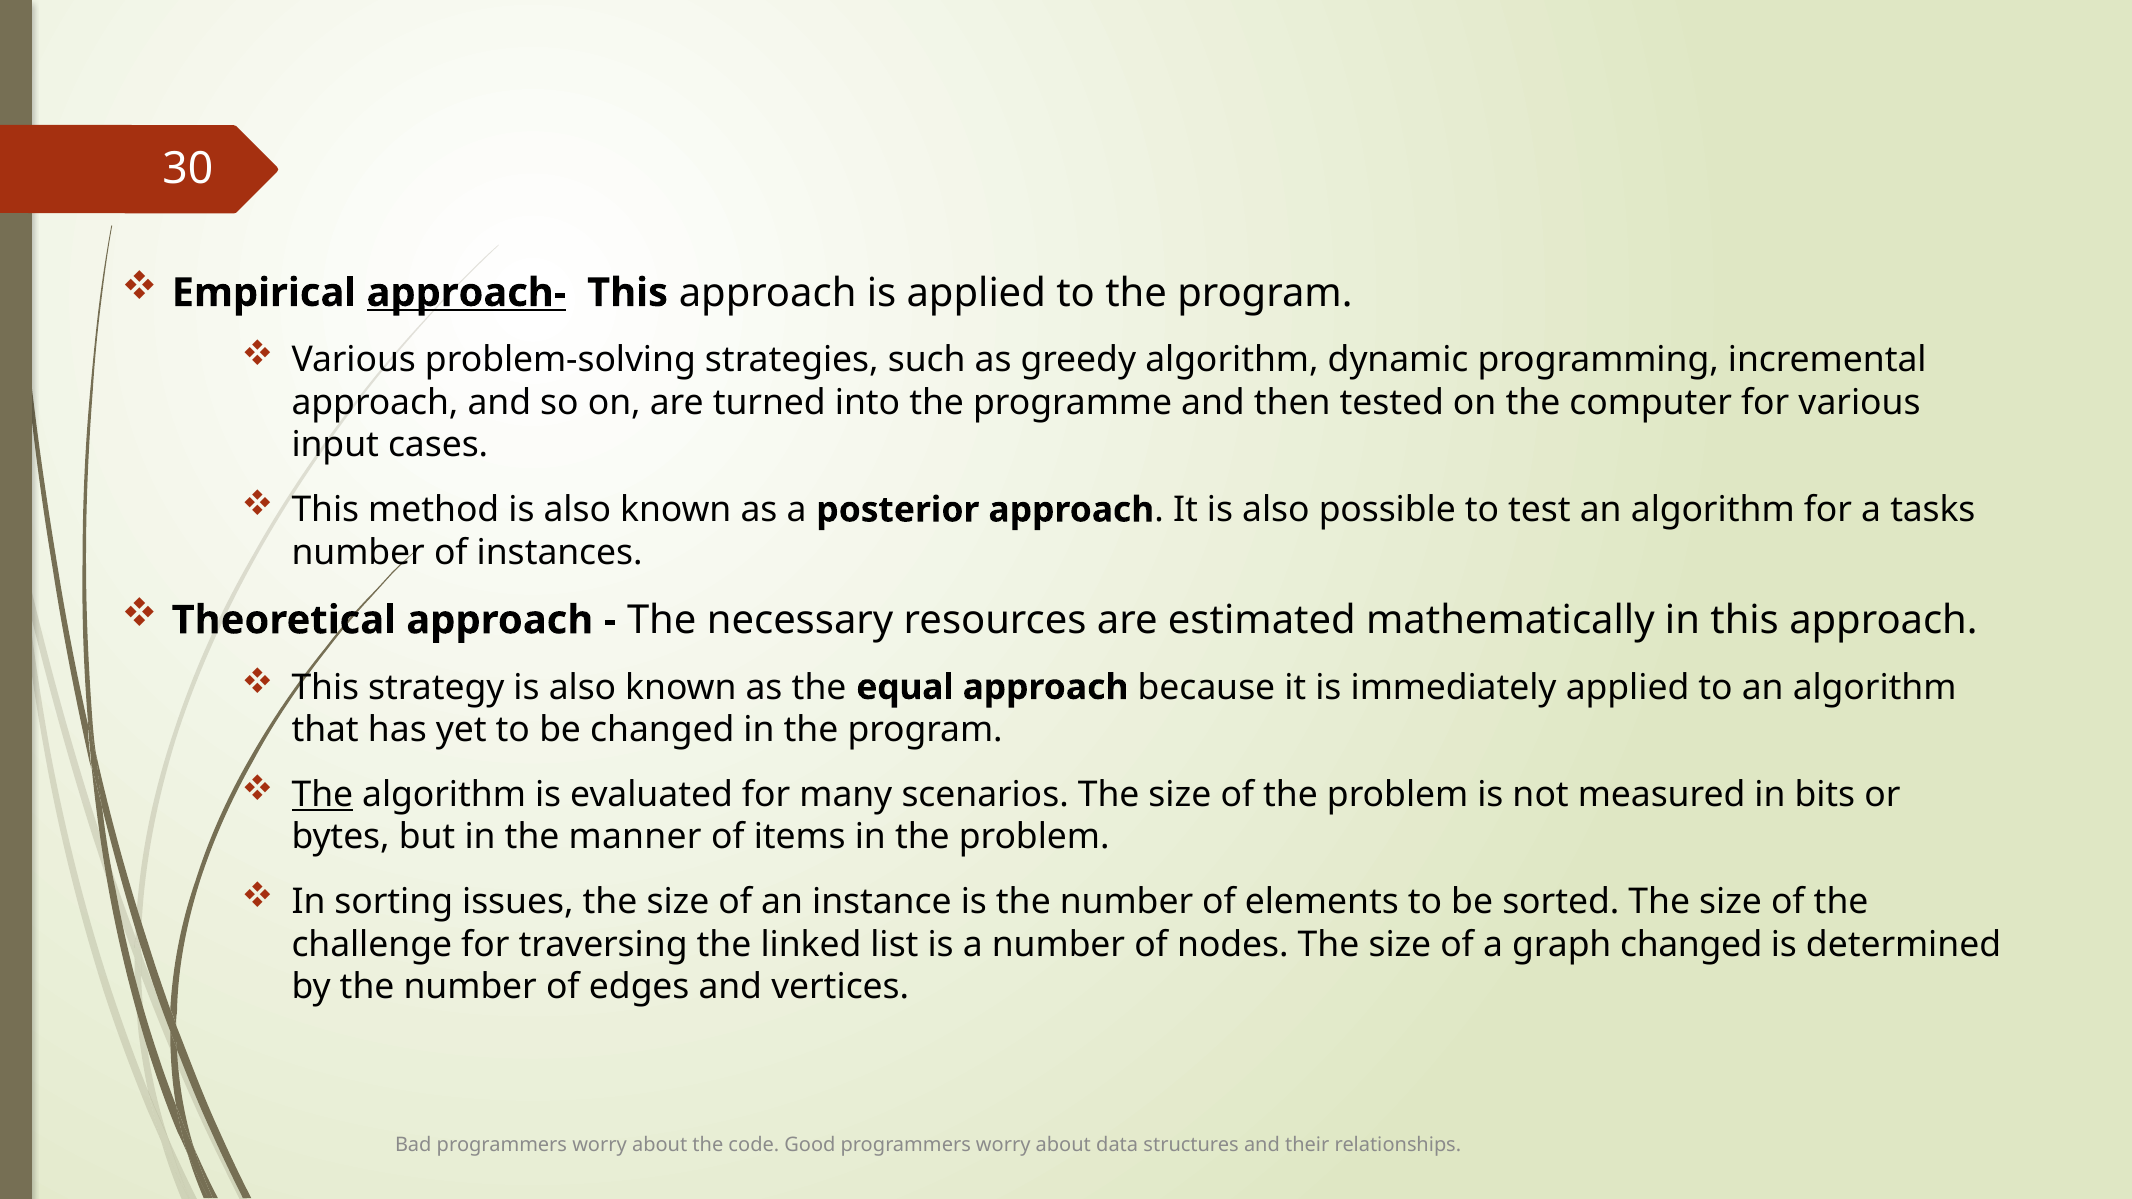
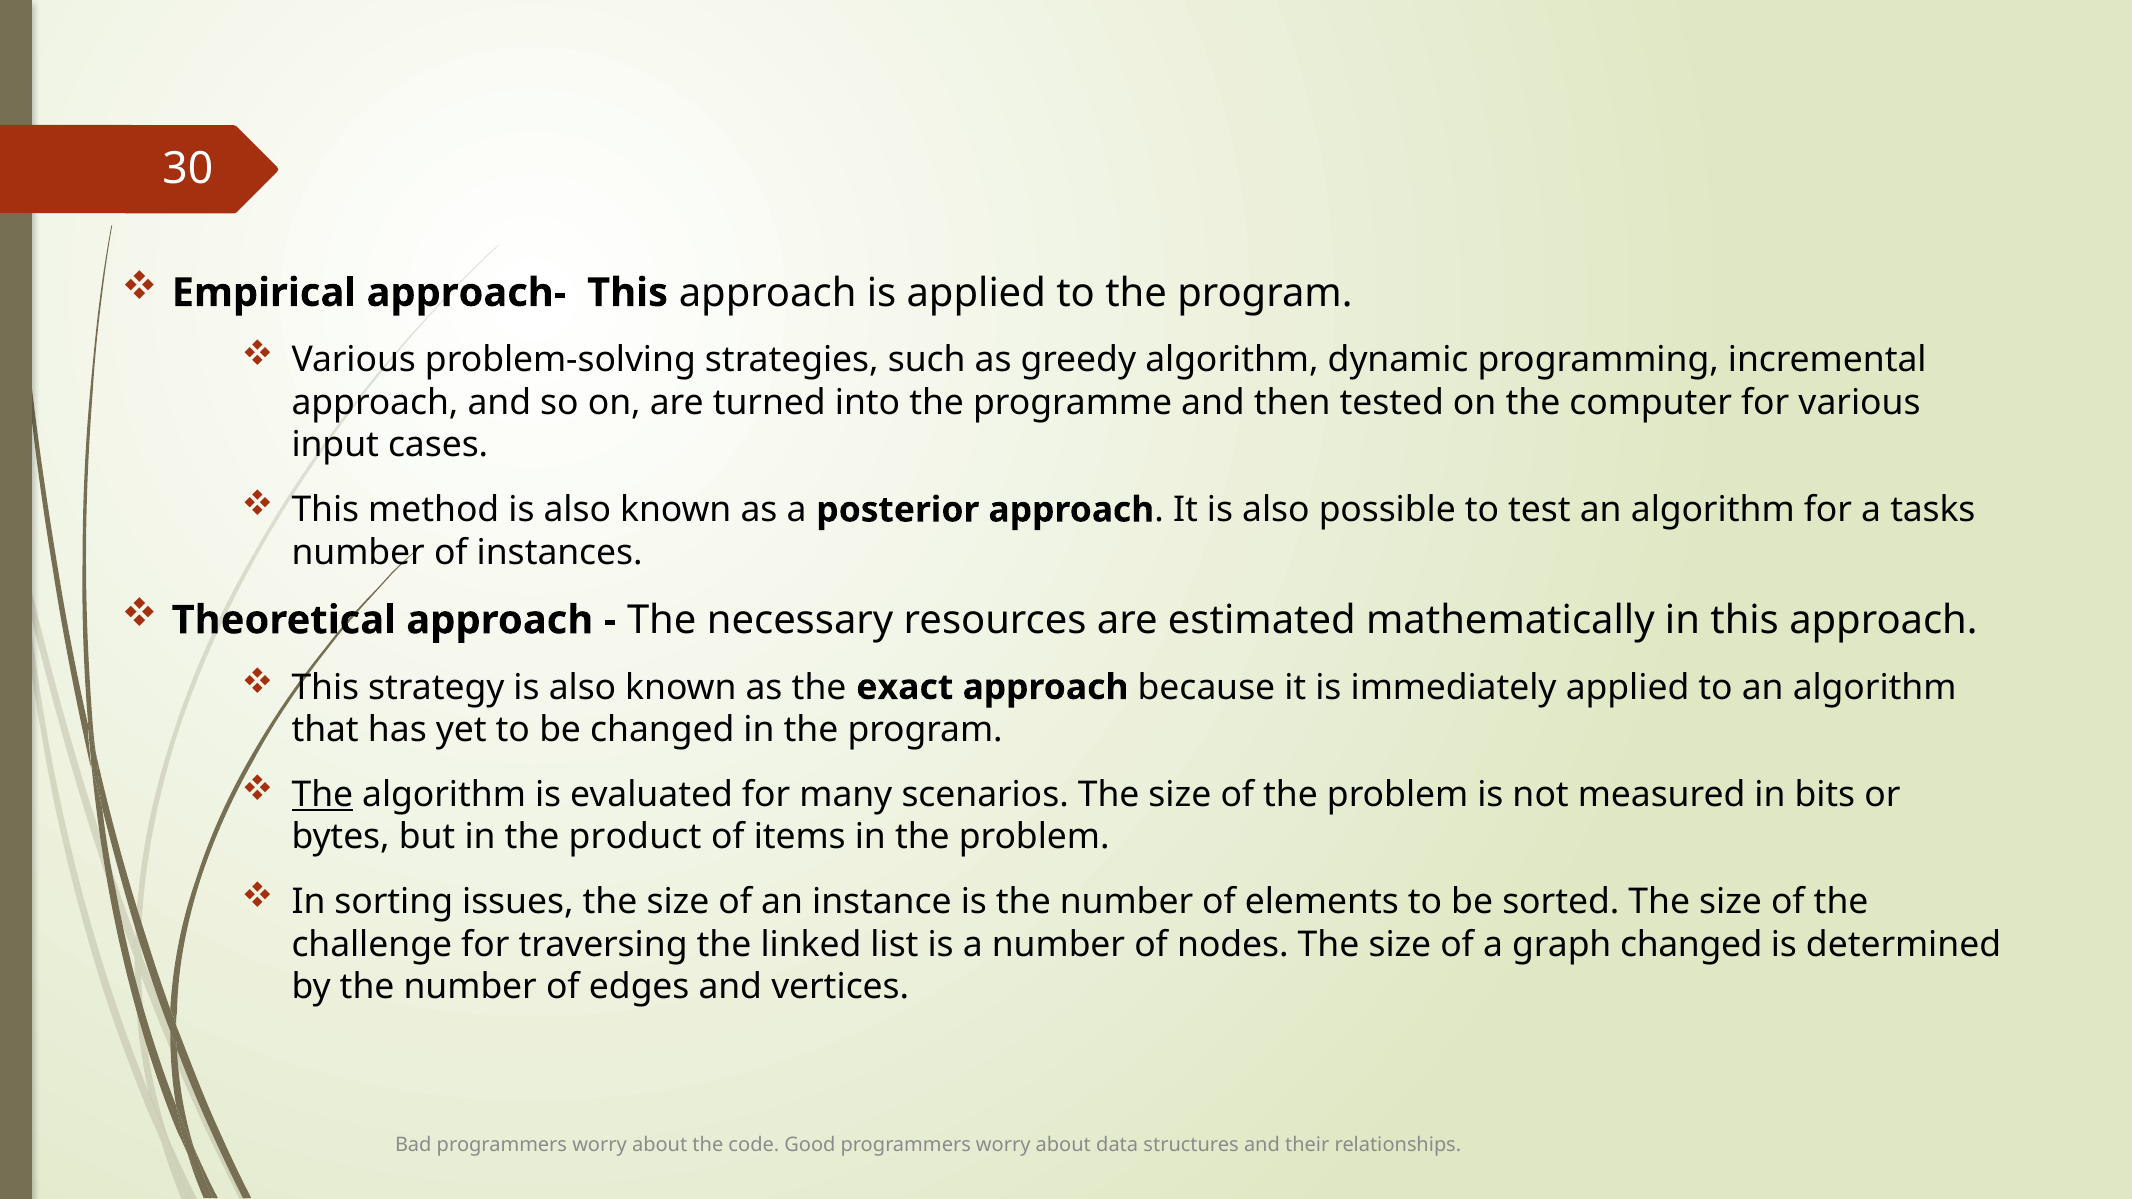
approach- underline: present -> none
equal: equal -> exact
manner: manner -> product
